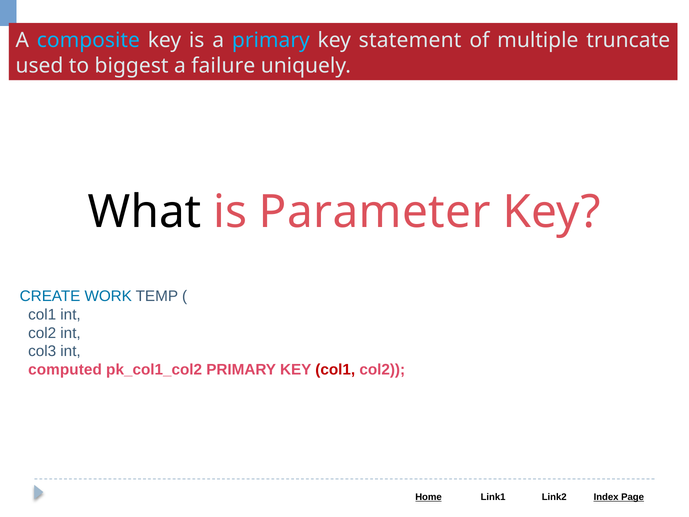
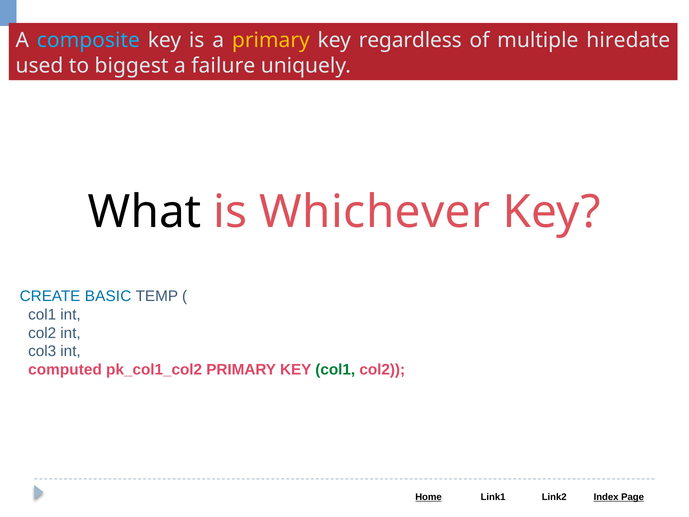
primary at (271, 40) colour: light blue -> yellow
statement: statement -> regardless
truncate: truncate -> hiredate
Parameter: Parameter -> Whichever
WORK: WORK -> BASIC
col1 at (335, 370) colour: red -> green
